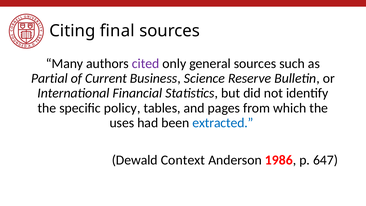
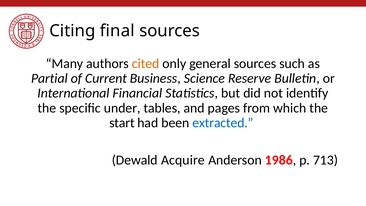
cited colour: purple -> orange
policy: policy -> under
uses: uses -> start
Context: Context -> Acquire
647: 647 -> 713
